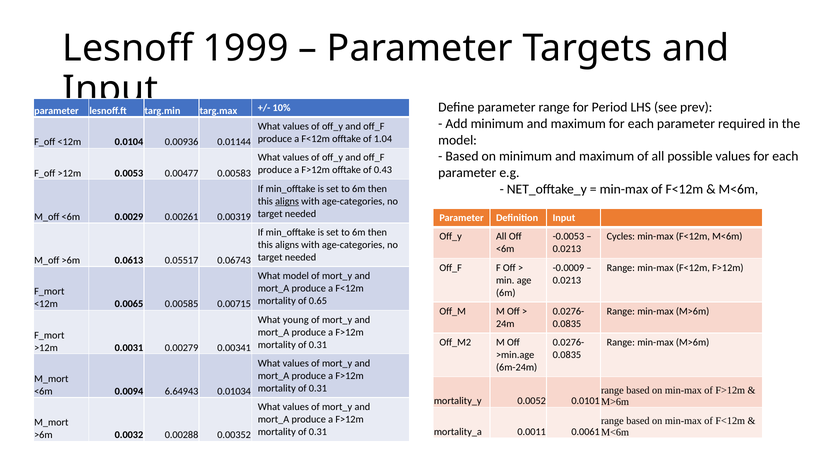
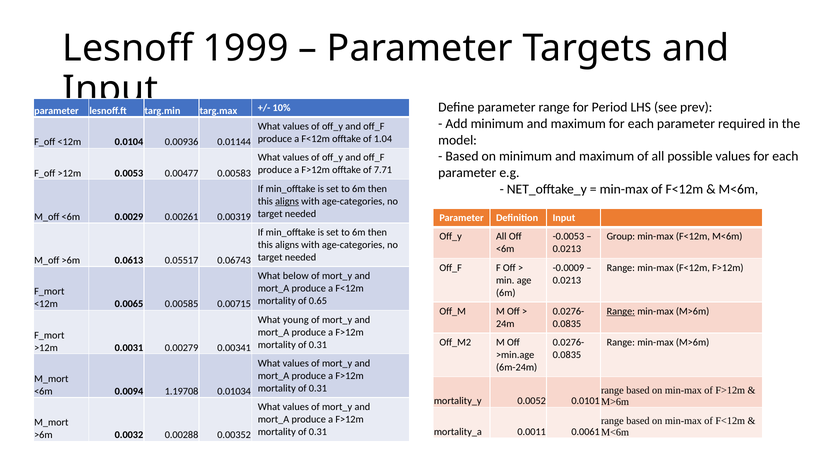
0.43: 0.43 -> 7.71
Cycles: Cycles -> Group
What model: model -> below
Range at (621, 311) underline: none -> present
6.64943: 6.64943 -> 1.19708
